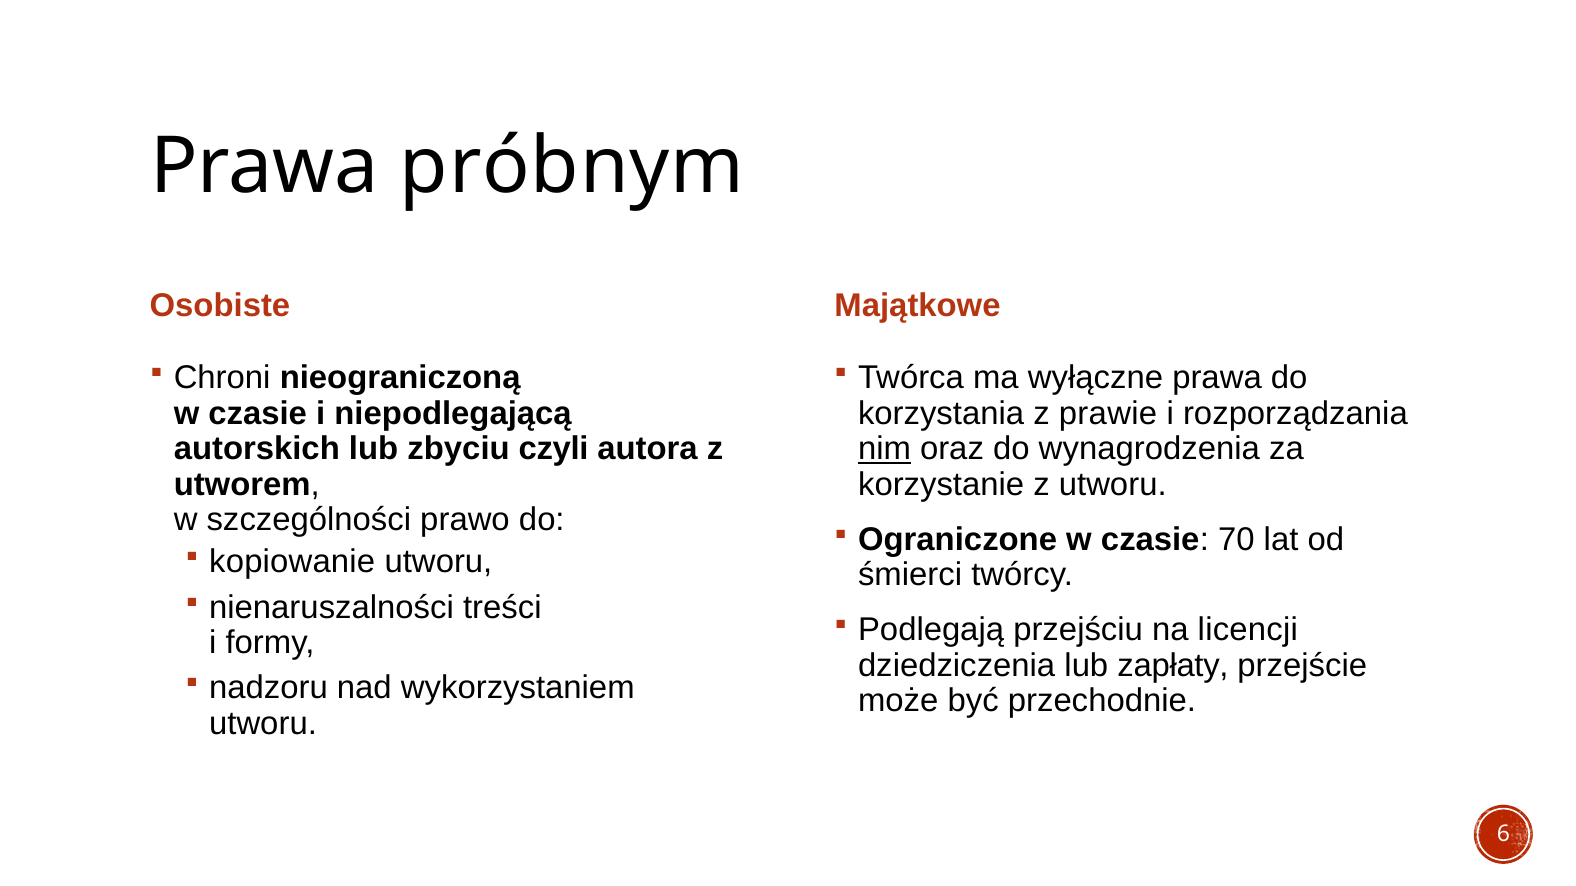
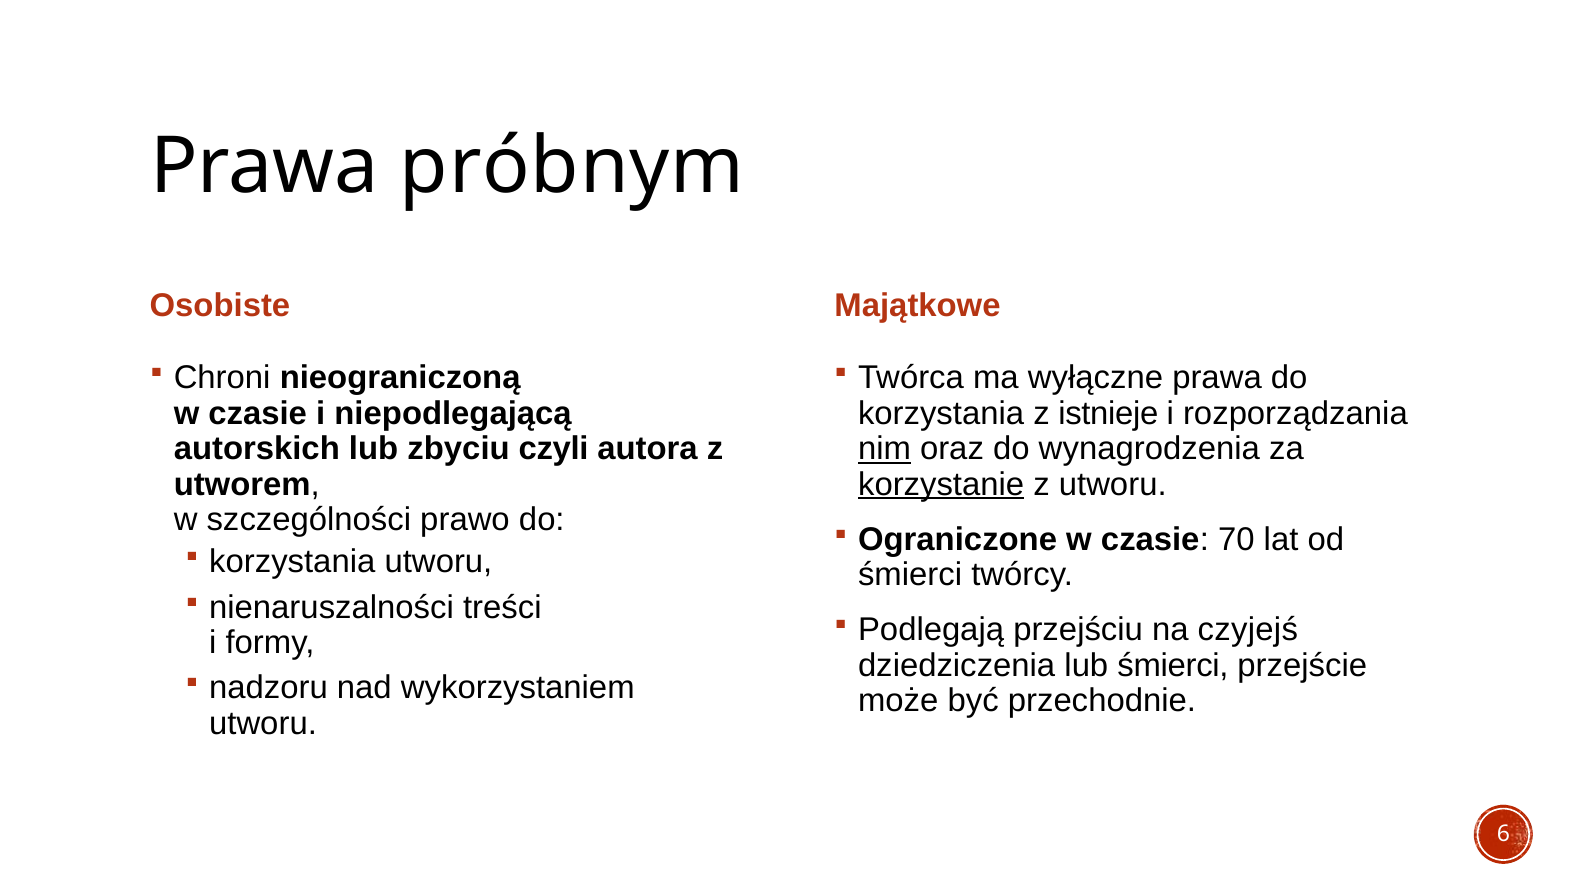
prawie: prawie -> istnieje
korzystanie underline: none -> present
kopiowanie at (292, 562): kopiowanie -> korzystania
licencji: licencji -> czyjejś
lub zapłaty: zapłaty -> śmierci
